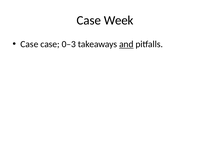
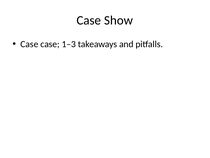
Week: Week -> Show
0–3: 0–3 -> 1–3
and underline: present -> none
